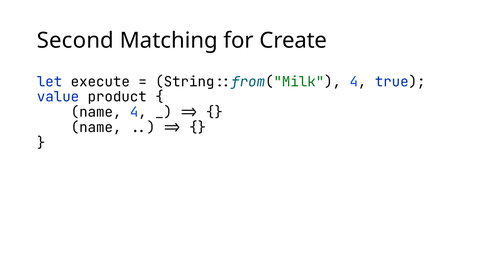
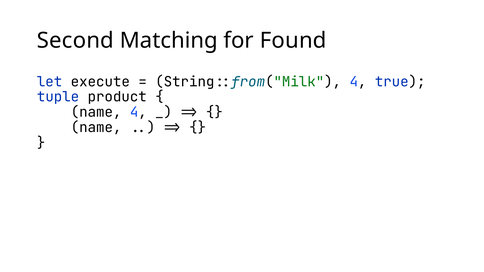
Create: Create -> Found
value: value -> tuple
